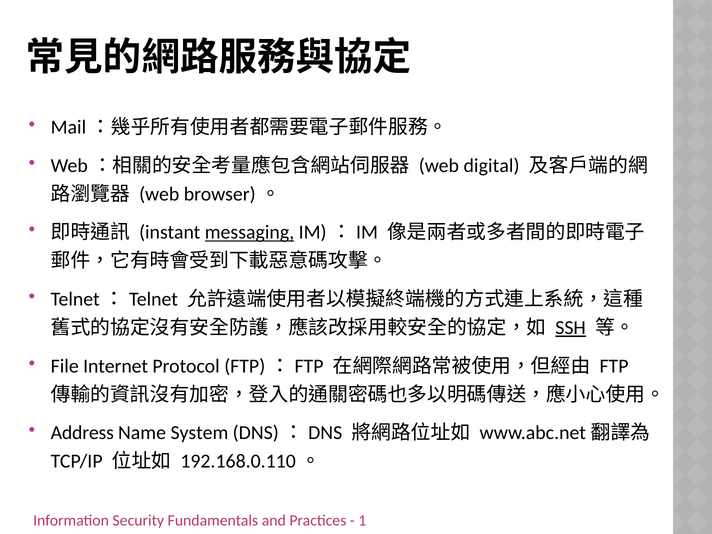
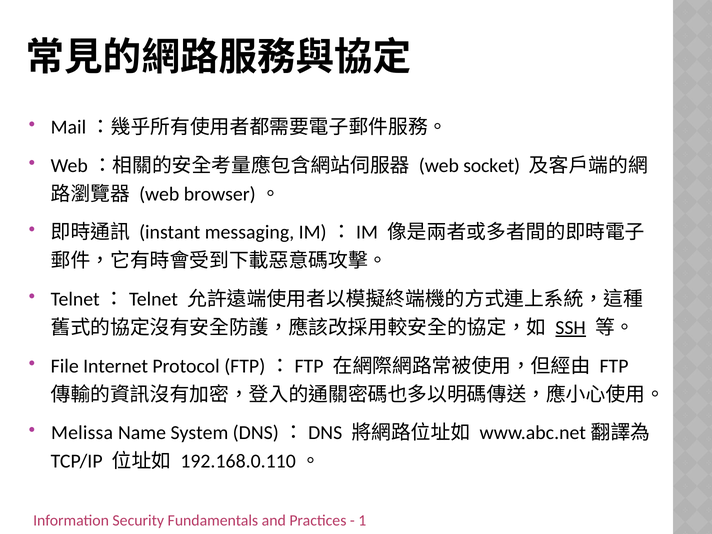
digital: digital -> socket
messaging underline: present -> none
Address: Address -> Melissa
